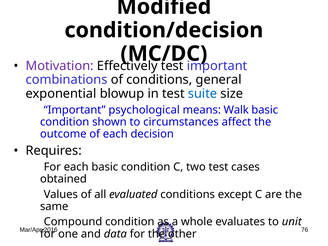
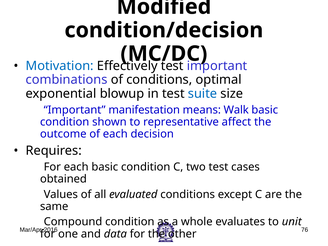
Motivation colour: purple -> blue
general: general -> optimal
psychological: psychological -> manifestation
circumstances: circumstances -> representative
